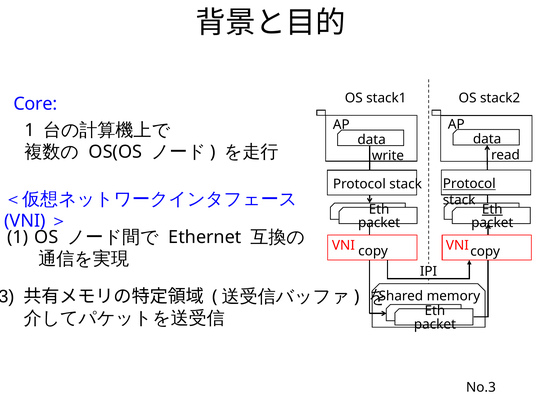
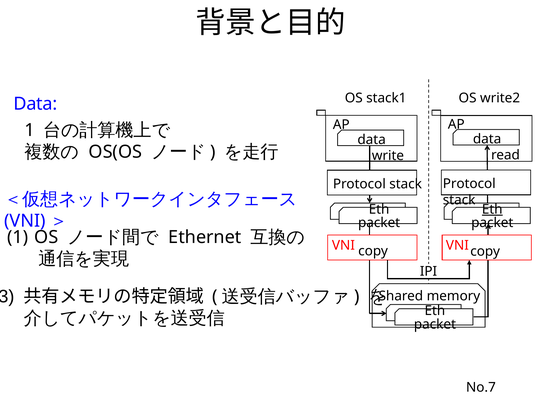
stack2: stack2 -> write2
Core at (35, 104): Core -> Data
Protocol at (469, 184) underline: present -> none
No.3: No.3 -> No.7
